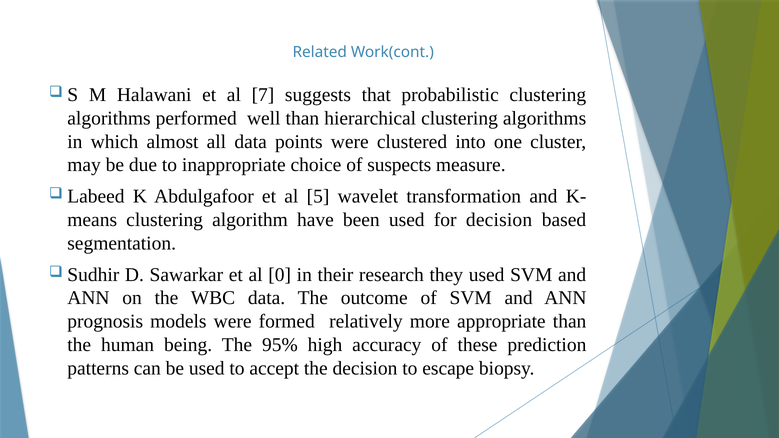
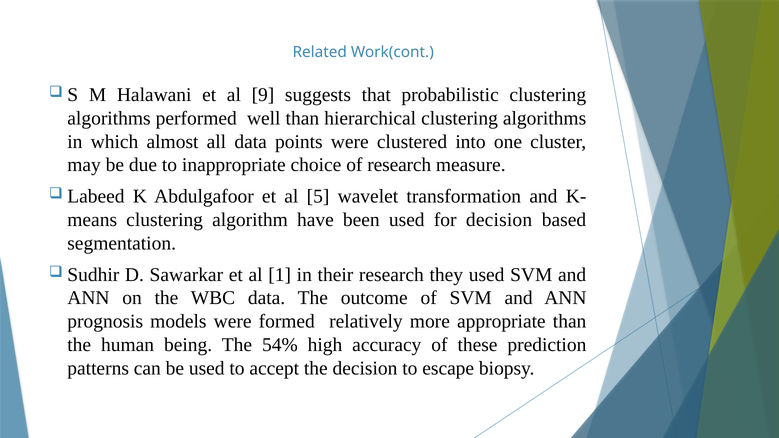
7: 7 -> 9
of suspects: suspects -> research
0: 0 -> 1
95%: 95% -> 54%
